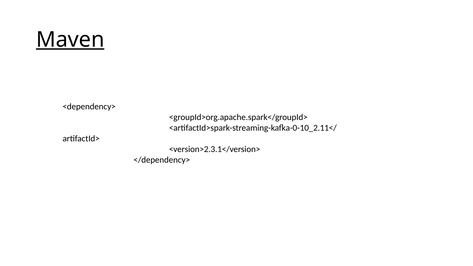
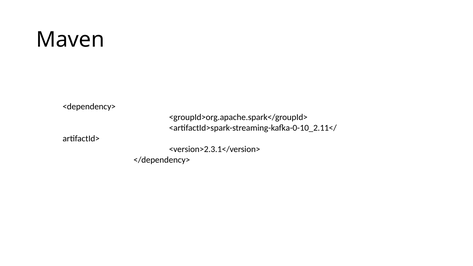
Maven underline: present -> none
